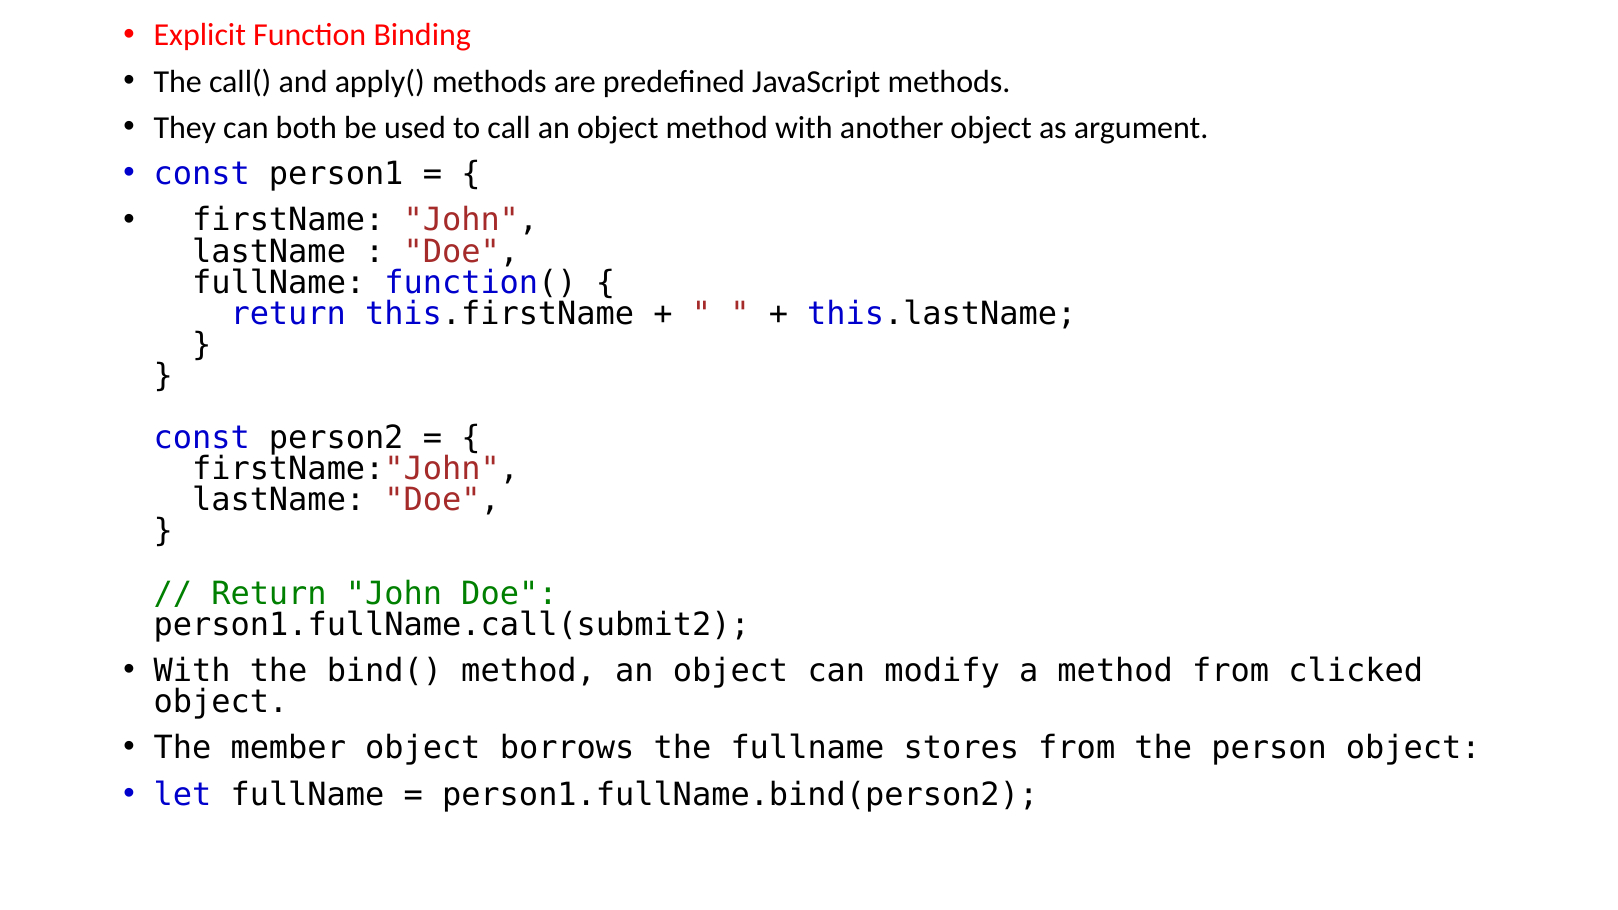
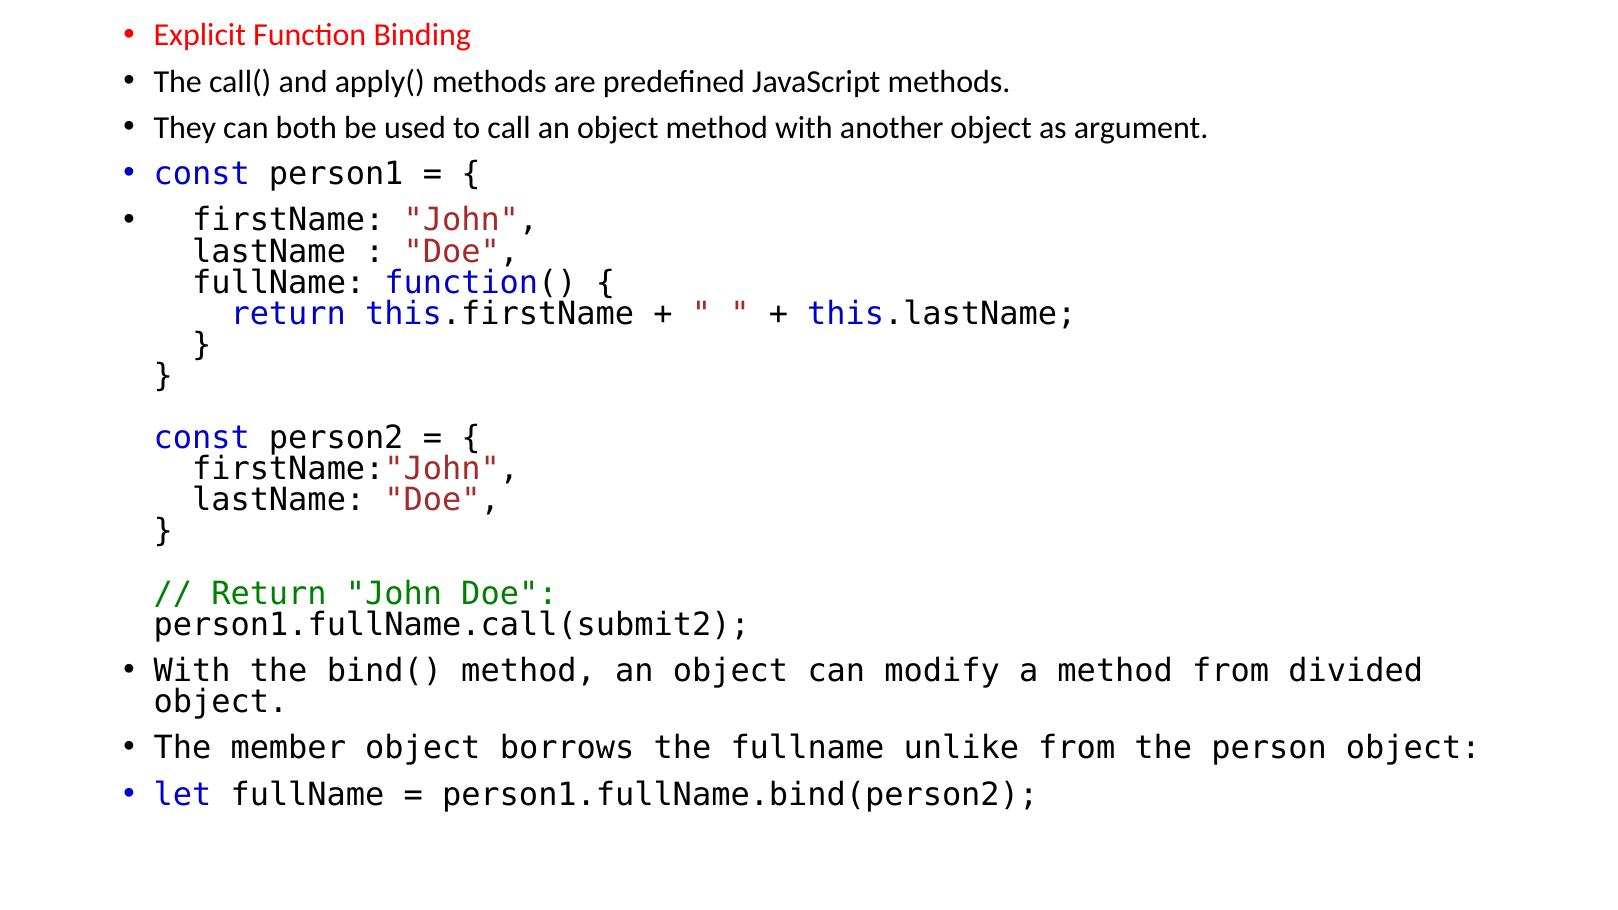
clicked: clicked -> divided
stores: stores -> unlike
